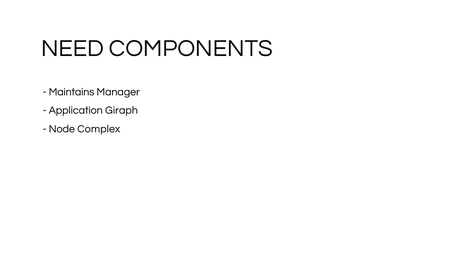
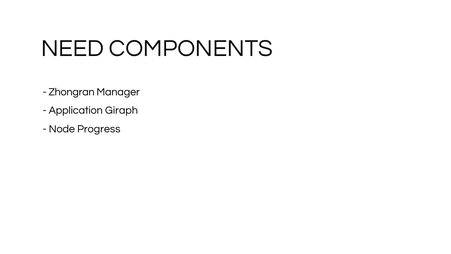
Maintains: Maintains -> Zhongran
Complex: Complex -> Progress
